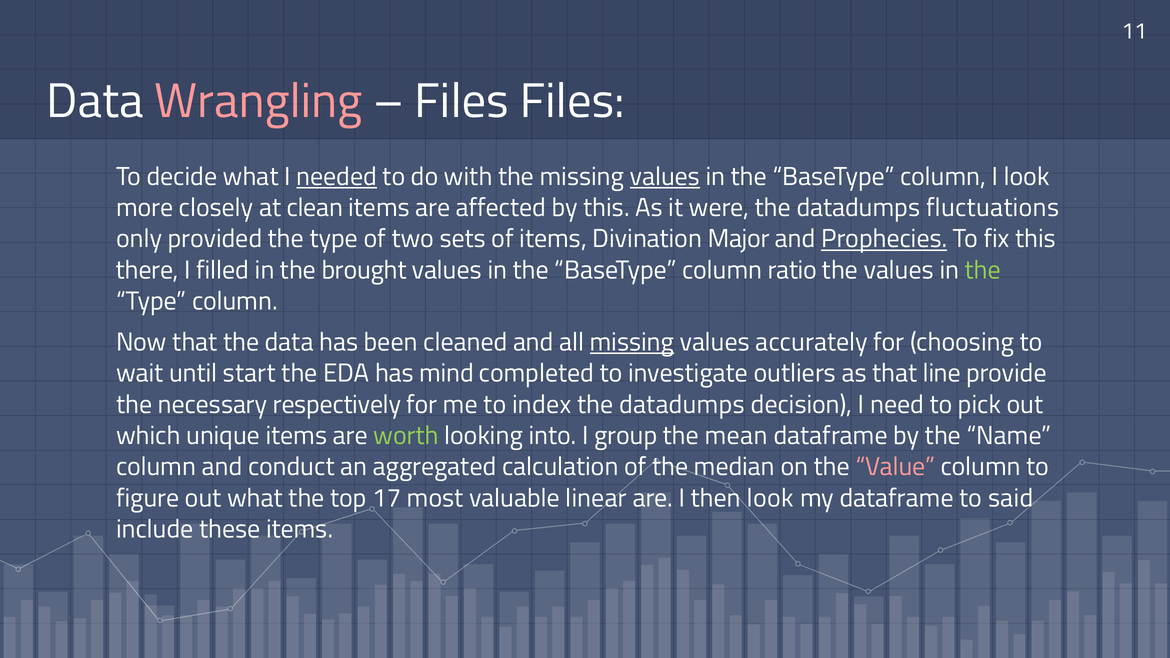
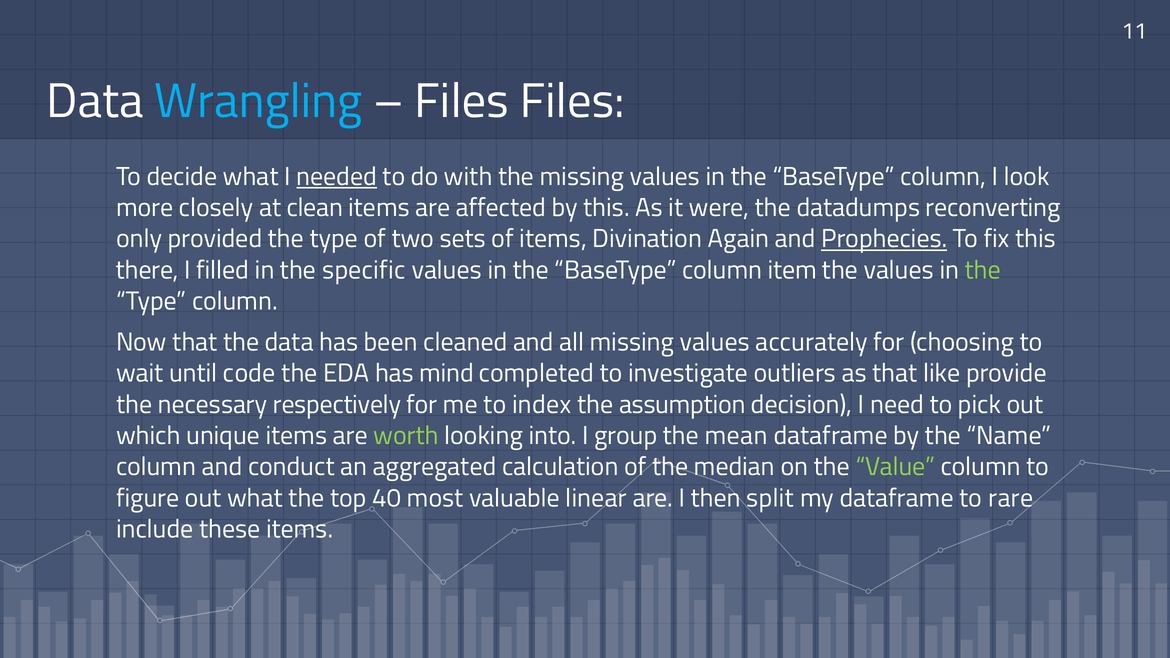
Wrangling colour: pink -> light blue
values at (665, 177) underline: present -> none
fluctuations: fluctuations -> reconverting
Major: Major -> Again
brought: brought -> specific
ratio: ratio -> item
missing at (632, 342) underline: present -> none
start: start -> code
line: line -> like
datadumps at (682, 405): datadumps -> assumption
Value colour: pink -> light green
17: 17 -> 40
then look: look -> split
said: said -> rare
